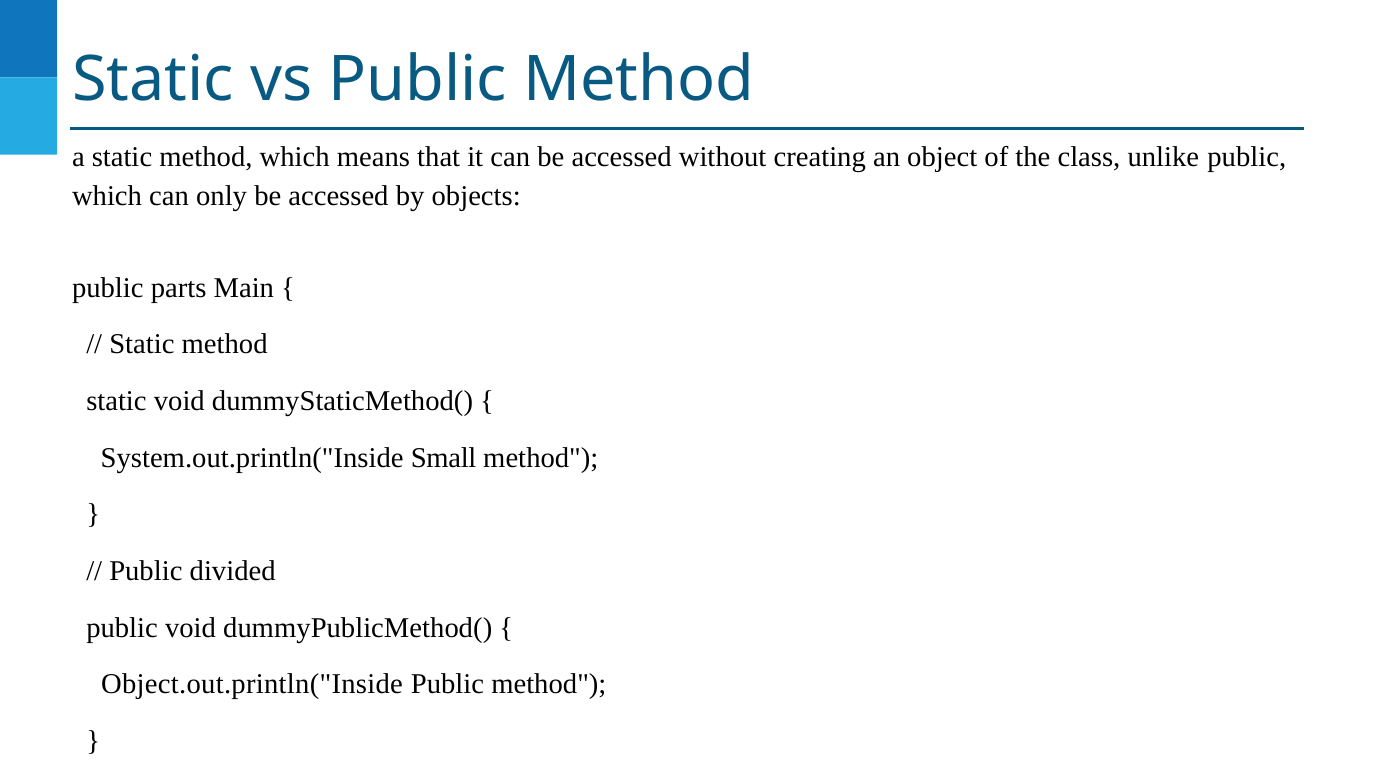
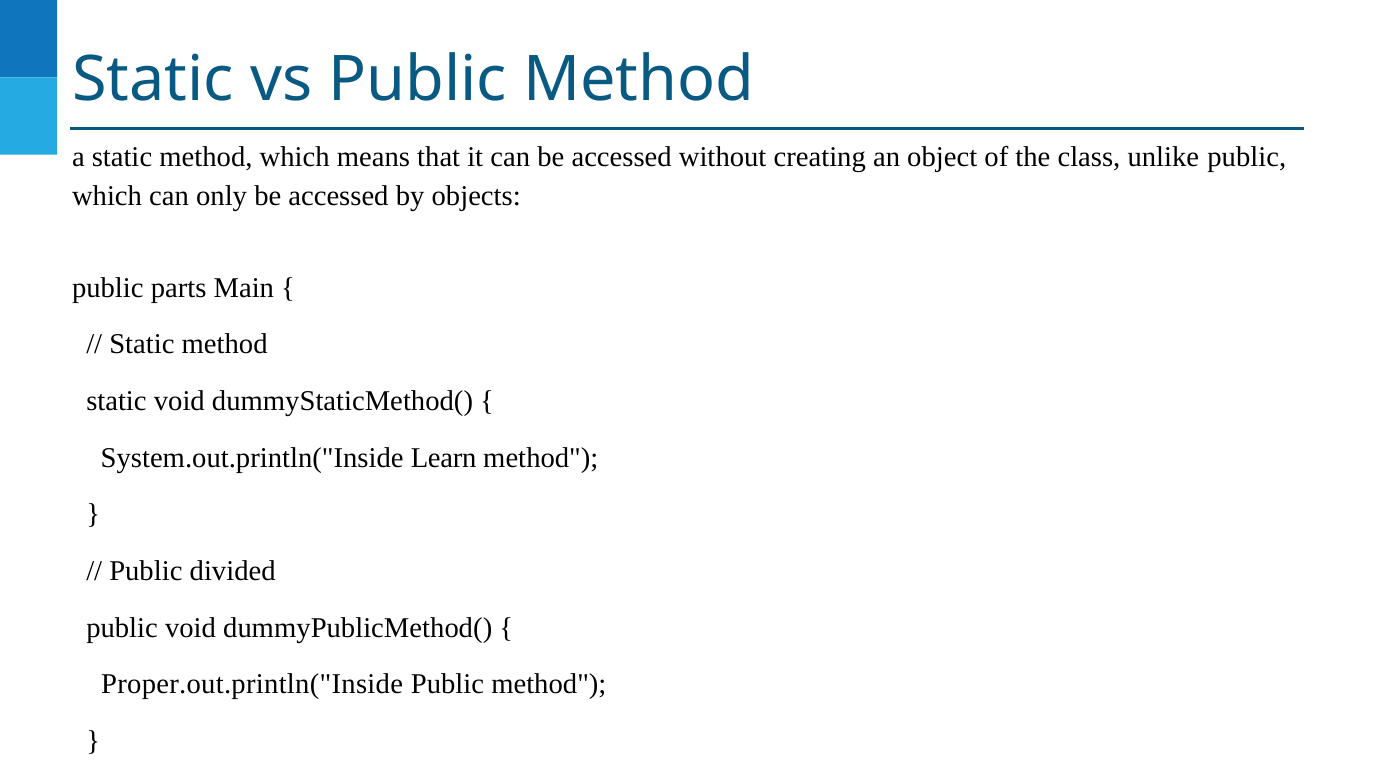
Small: Small -> Learn
Object.out.println("Inside: Object.out.println("Inside -> Proper.out.println("Inside
